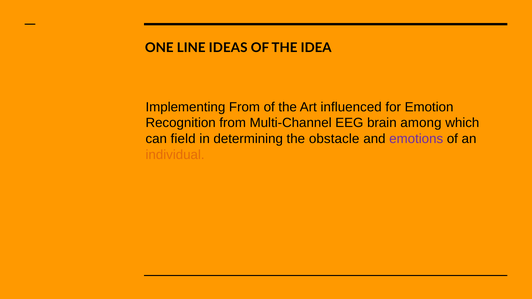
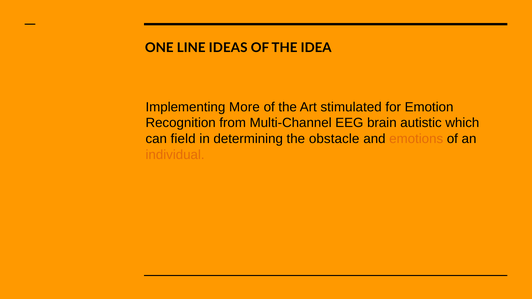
Implementing From: From -> More
influenced: influenced -> stimulated
among: among -> autistic
emotions colour: purple -> orange
